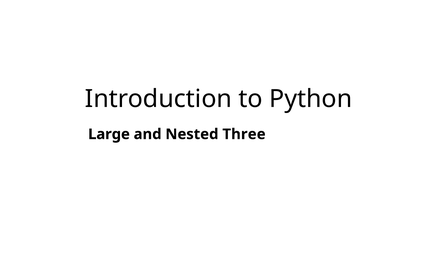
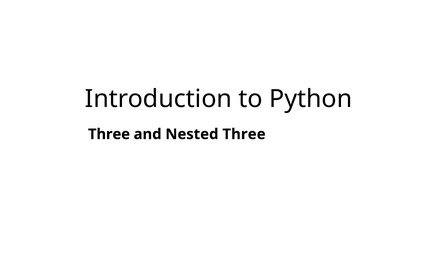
Large at (109, 134): Large -> Three
